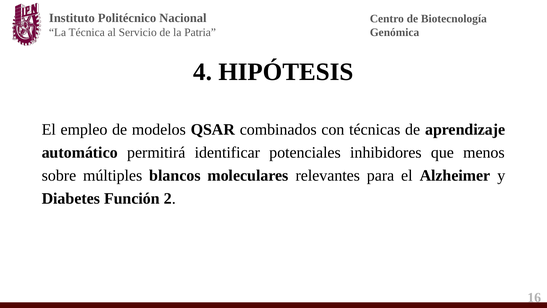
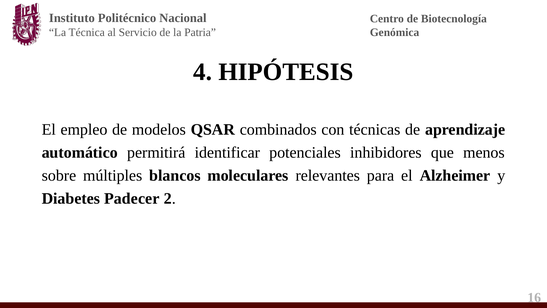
Función: Función -> Padecer
